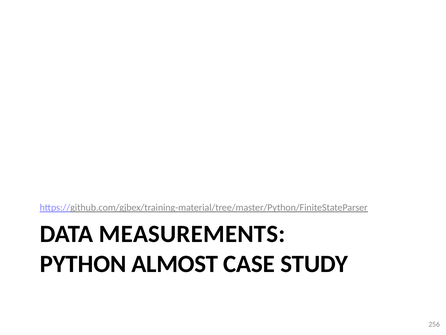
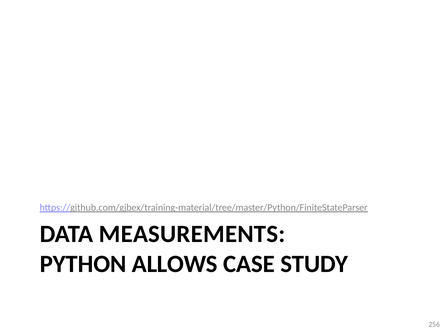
ALMOST: ALMOST -> ALLOWS
